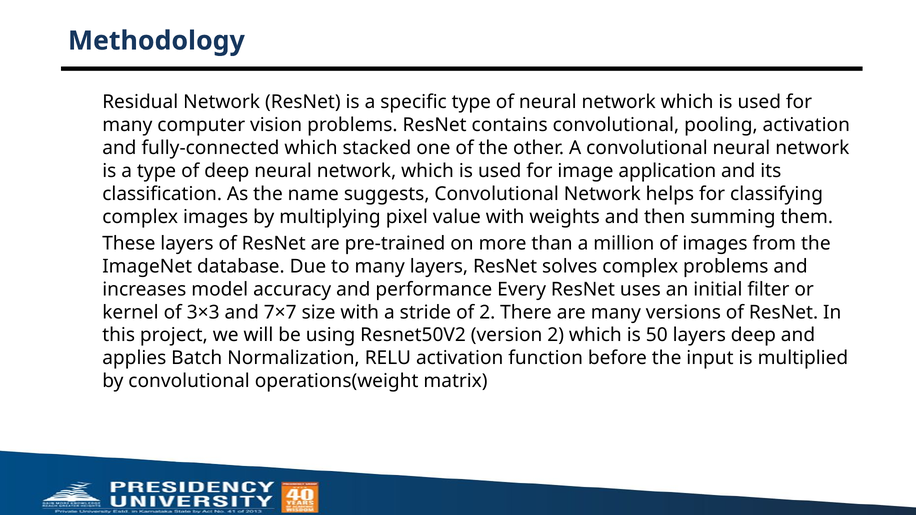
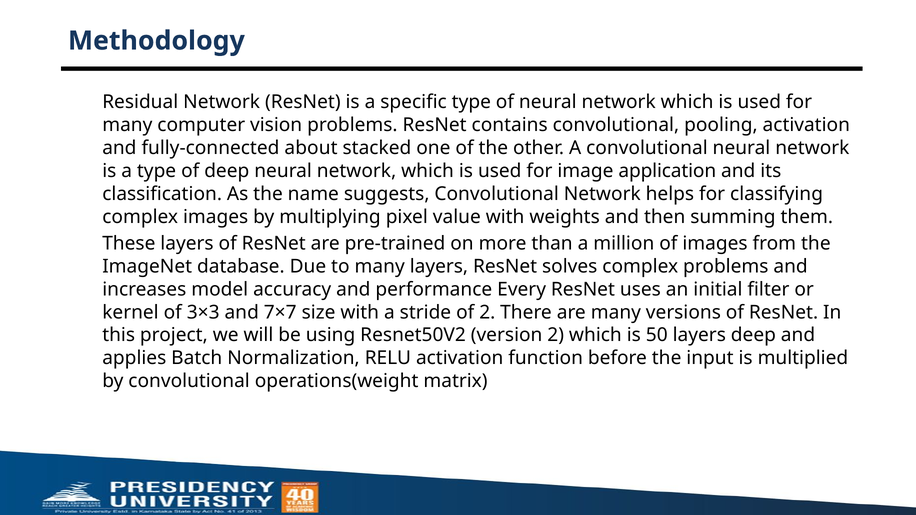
fully-connected which: which -> about
